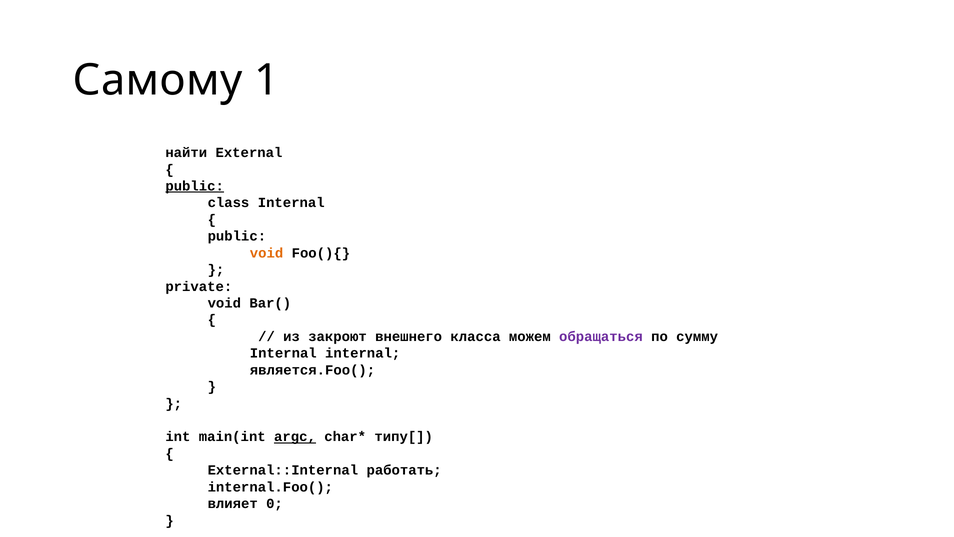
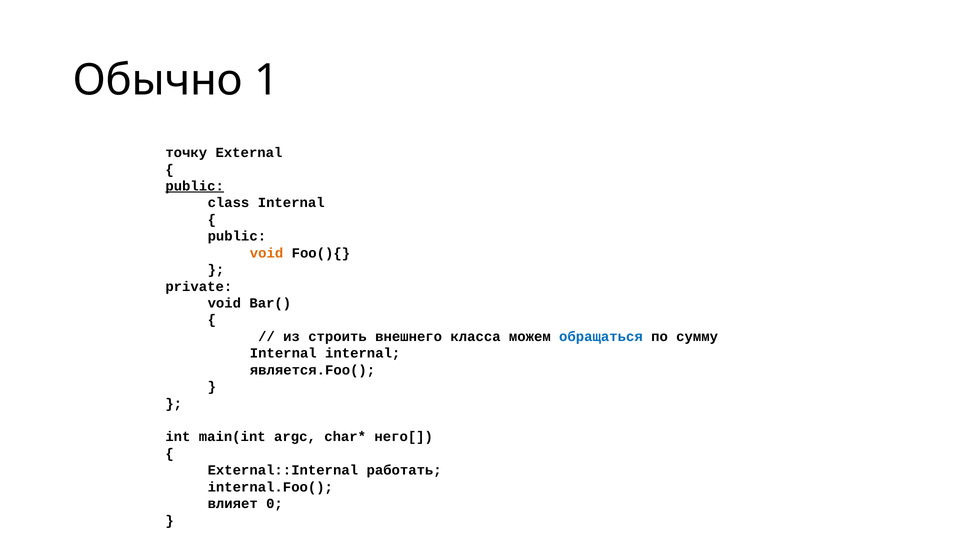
Самому: Самому -> Обычно
найти: найти -> точку
закроют: закроют -> строить
обращаться colour: purple -> blue
argc underline: present -> none
типу[: типу[ -> него[
